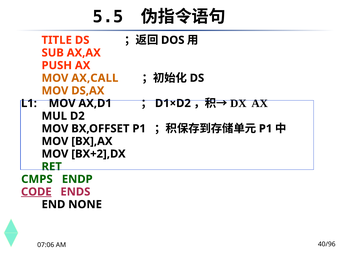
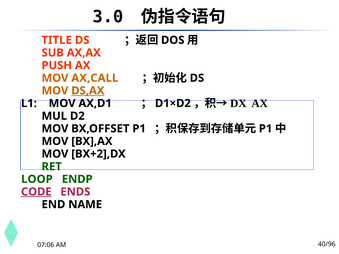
5.5: 5.5 -> 3.0
DS,AX underline: none -> present
CMPS: CMPS -> LOOP
NONE: NONE -> NAME
